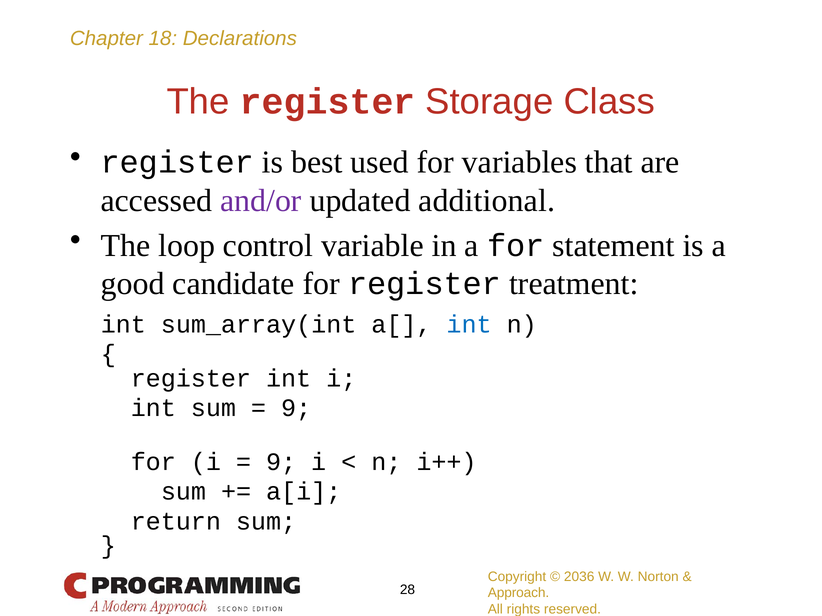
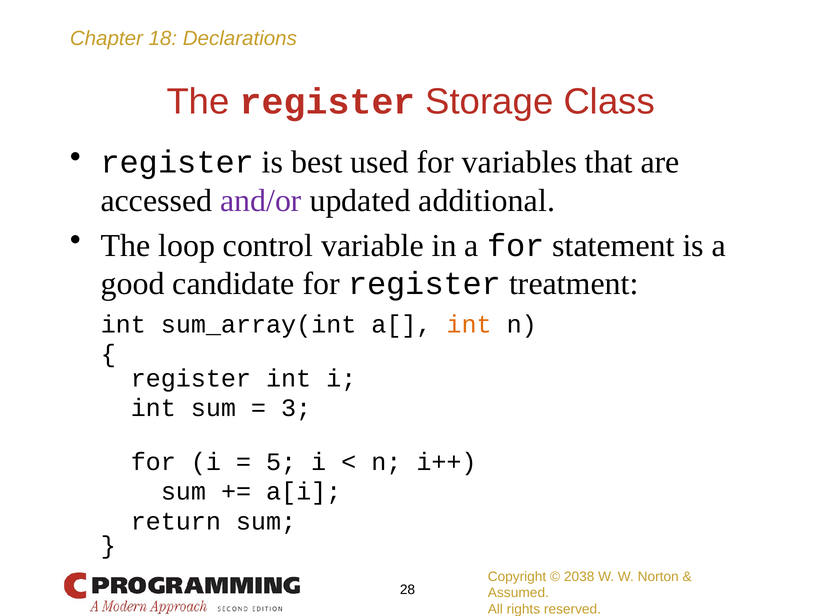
int at (469, 325) colour: blue -> orange
9 at (296, 408): 9 -> 3
9 at (281, 462): 9 -> 5
2036: 2036 -> 2038
Approach: Approach -> Assumed
